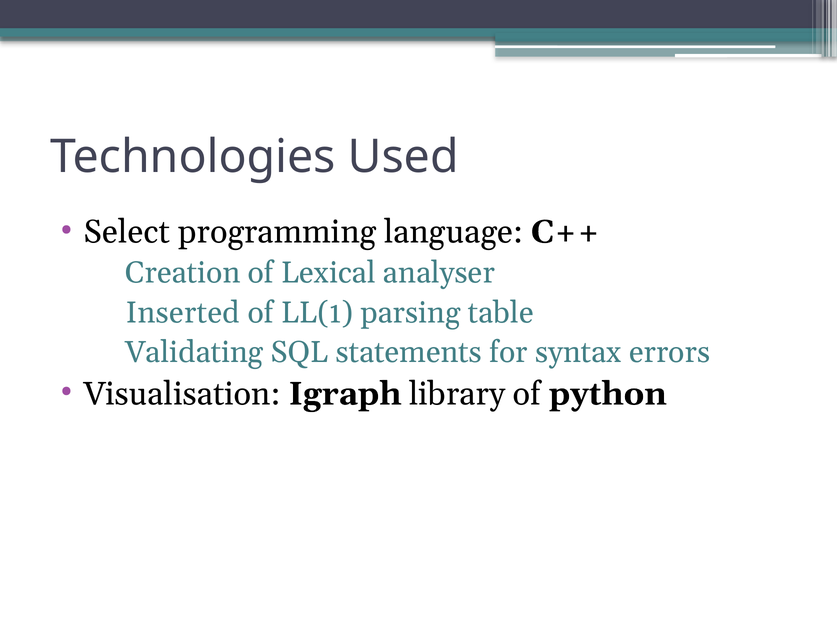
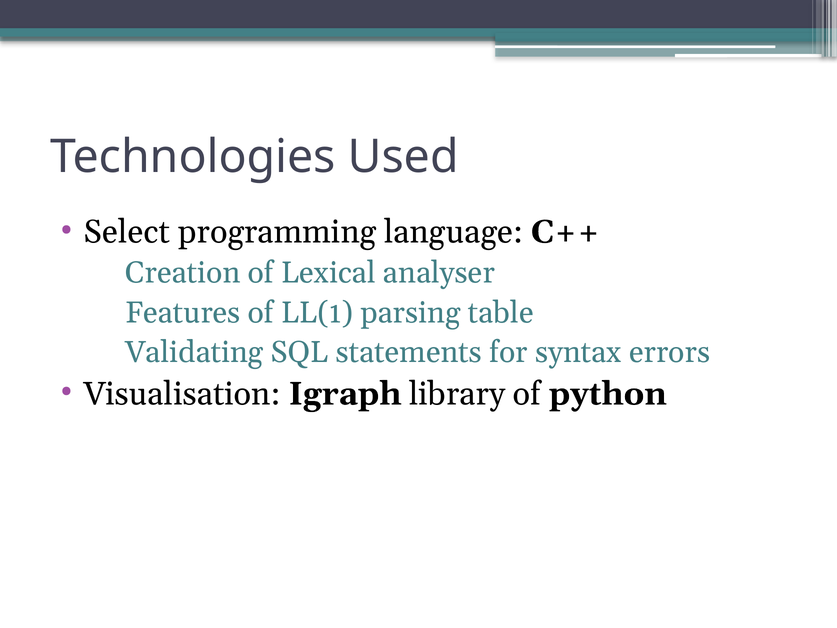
Inserted: Inserted -> Features
